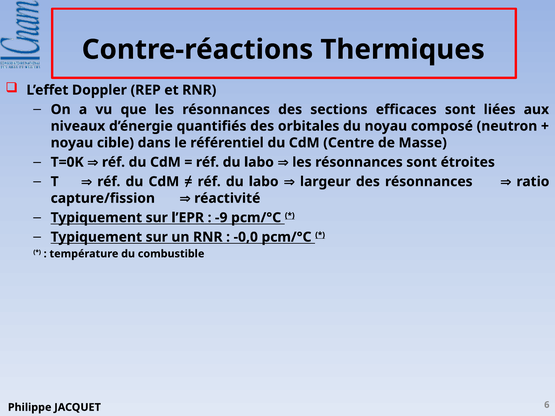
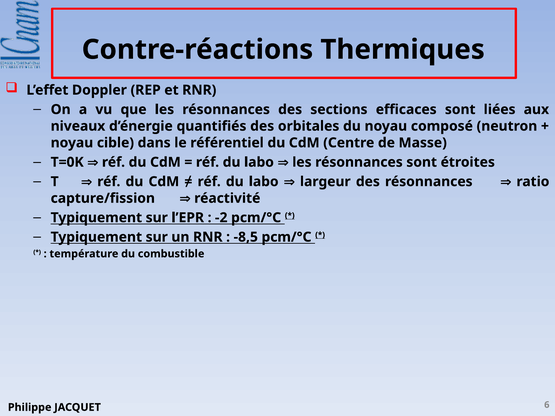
-9: -9 -> -2
-0,0: -0,0 -> -8,5
